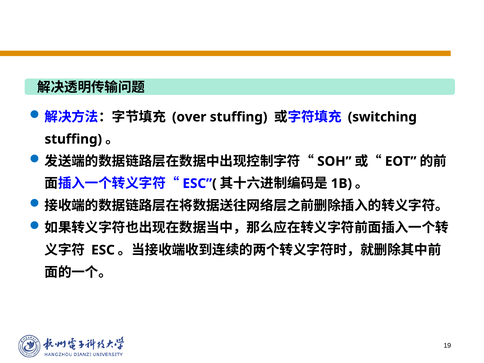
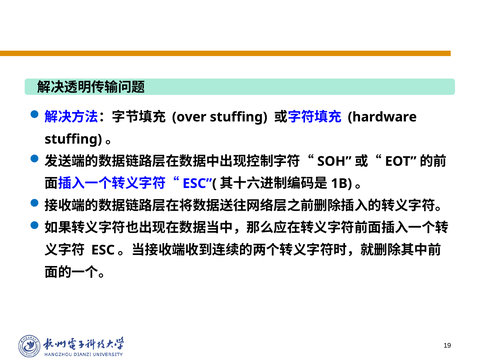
switching: switching -> hardware
